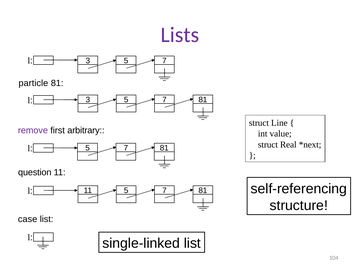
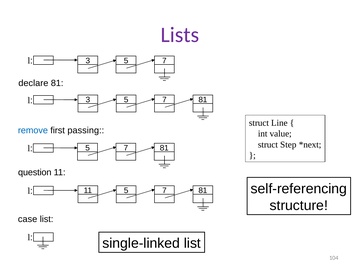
particle: particle -> declare
remove colour: purple -> blue
arbitrary: arbitrary -> passing
Real: Real -> Step
